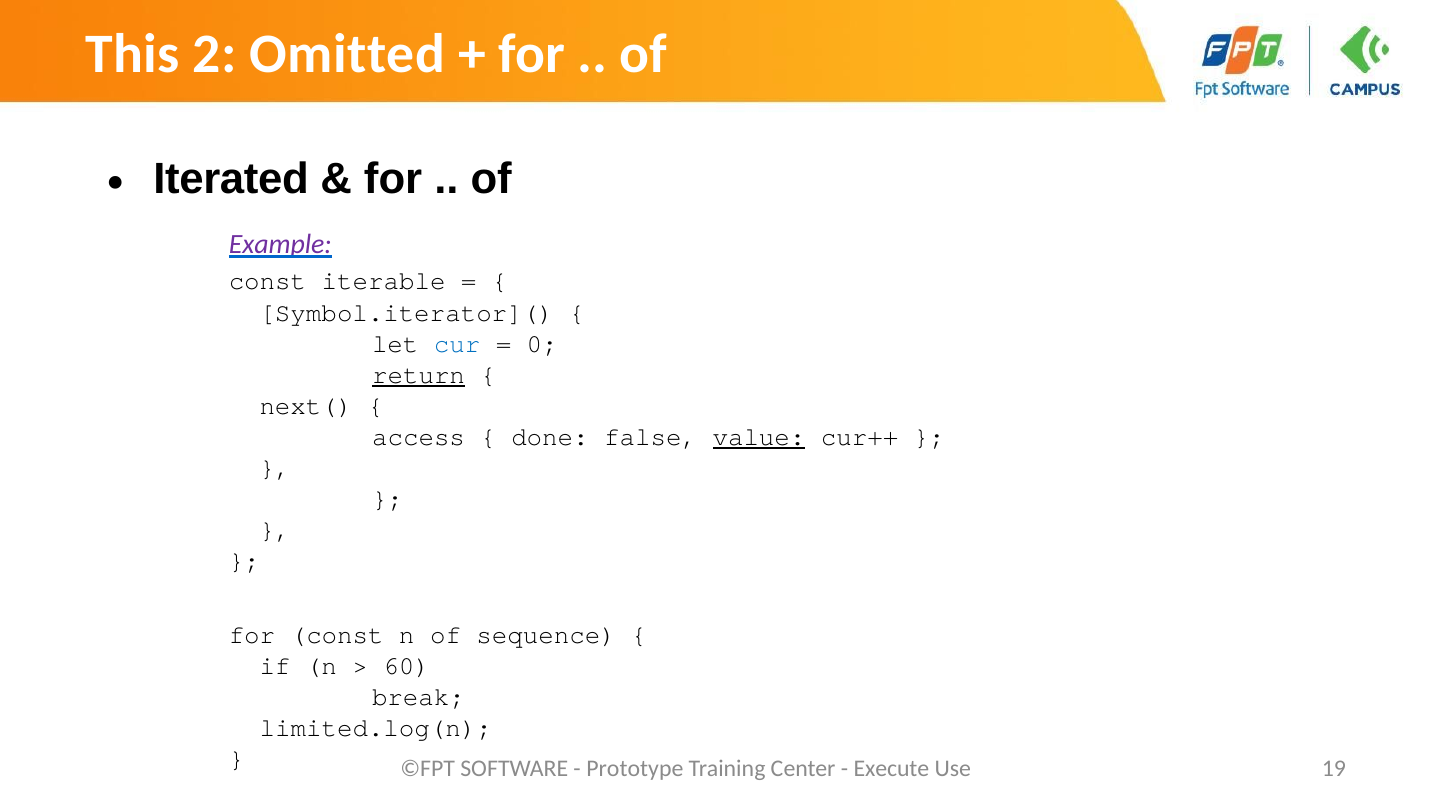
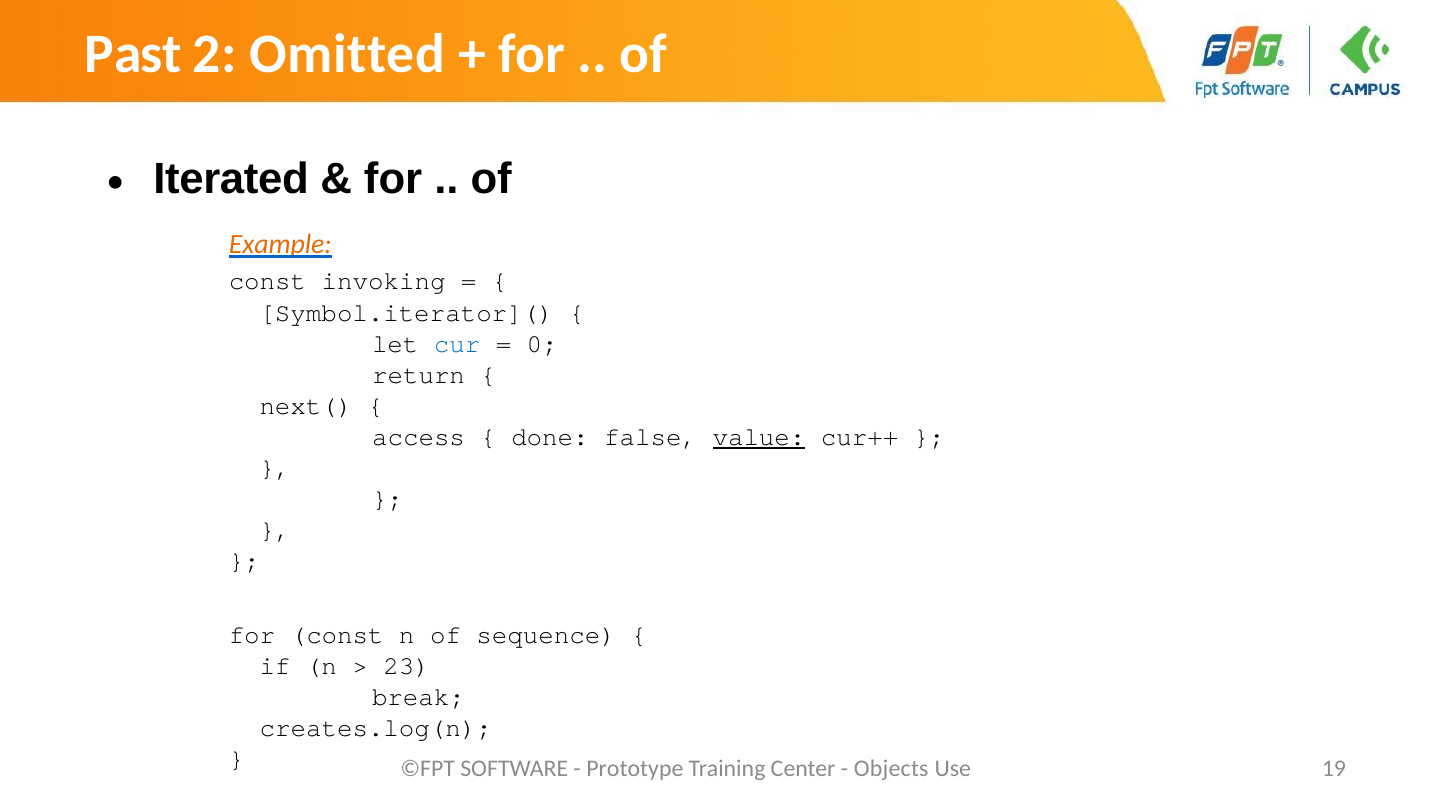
This: This -> Past
Example colour: purple -> orange
iterable: iterable -> invoking
return underline: present -> none
60: 60 -> 23
limited.log(n: limited.log(n -> creates.log(n
Execute: Execute -> Objects
